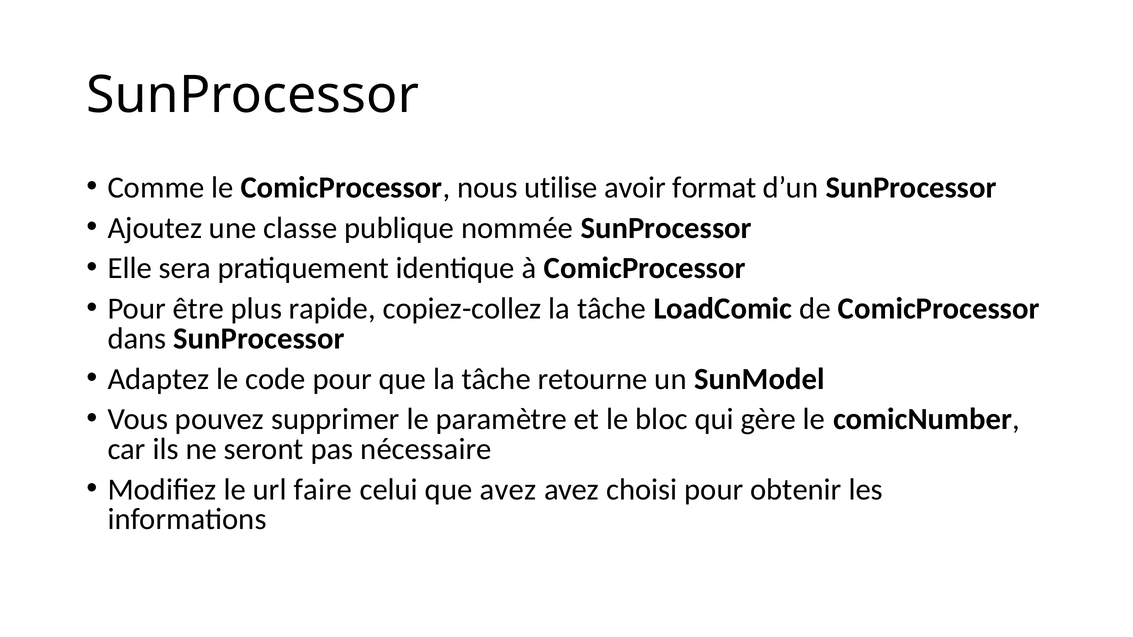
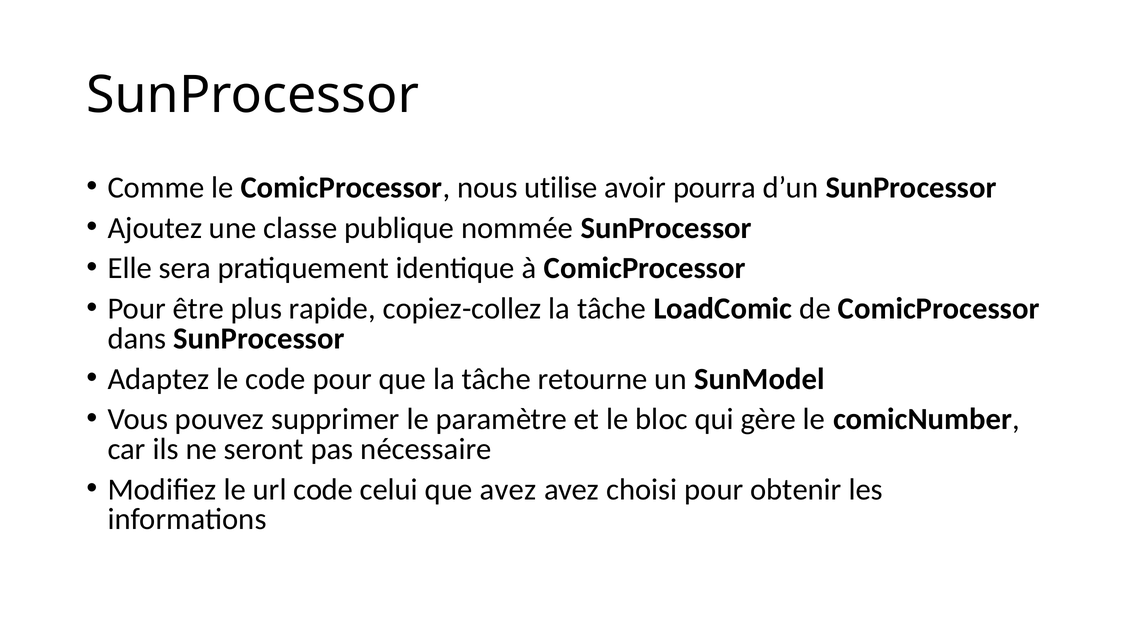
format: format -> pourra
url faire: faire -> code
